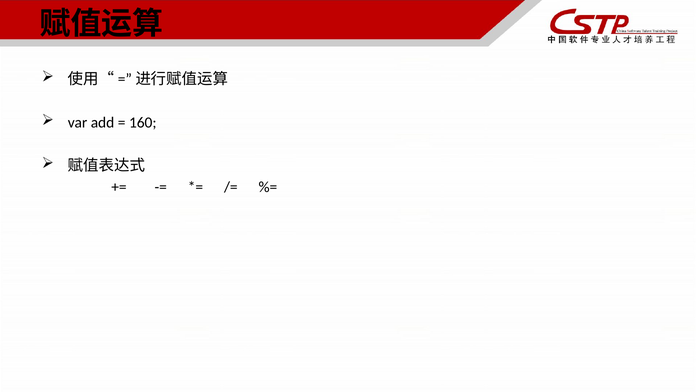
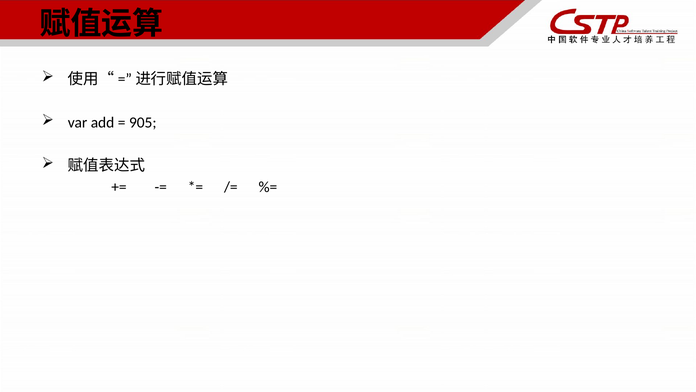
160: 160 -> 905
